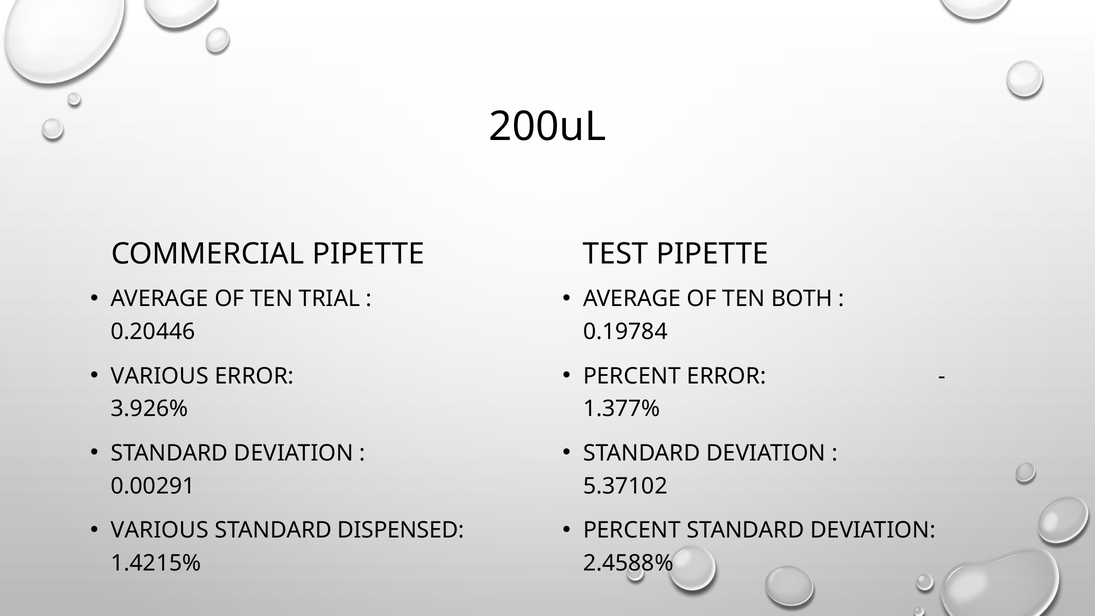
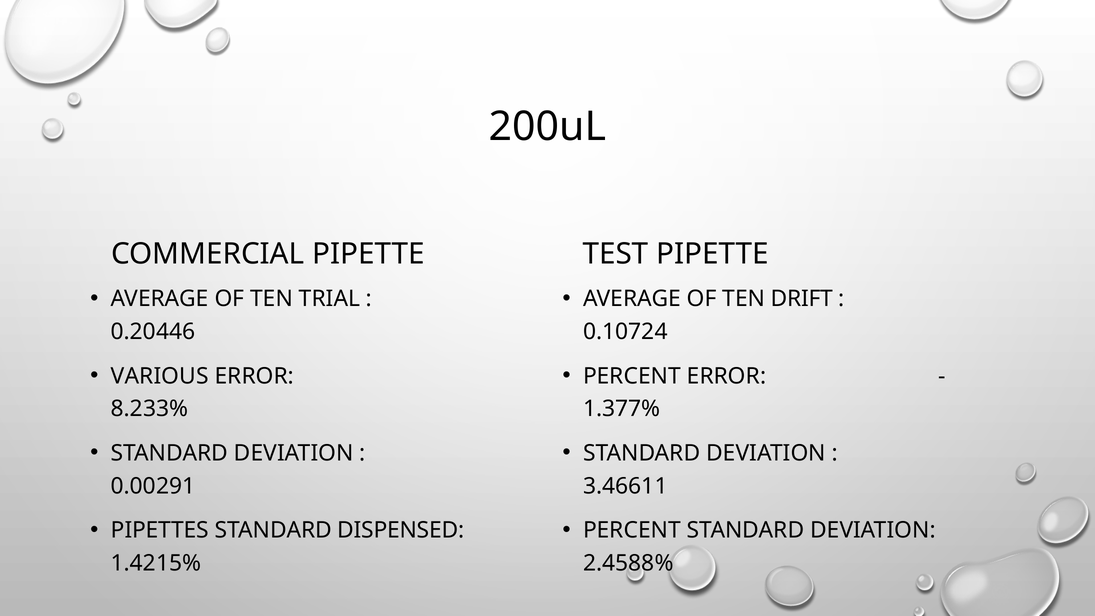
BOTH: BOTH -> DRIFT
0.19784: 0.19784 -> 0.10724
3.926%: 3.926% -> 8.233%
5.37102: 5.37102 -> 3.46611
VARIOUS at (160, 530): VARIOUS -> PIPETTES
